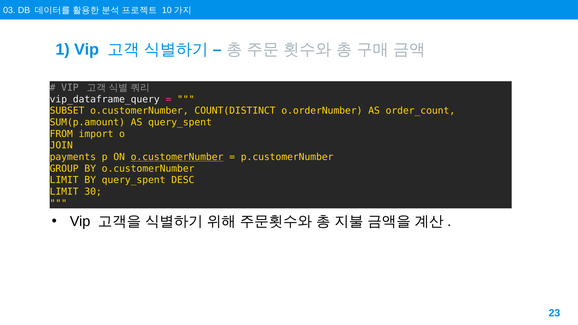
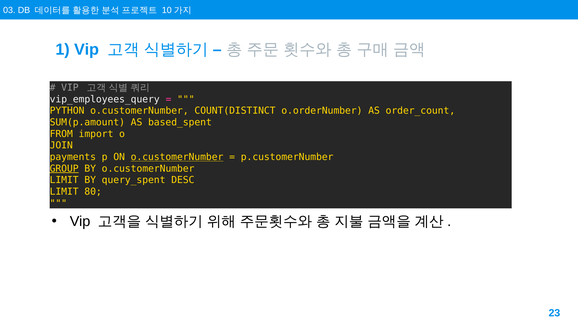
vip_dataframe_query: vip_dataframe_query -> vip_employees_query
SUBSET: SUBSET -> PYTHON
AS query_spent: query_spent -> based_spent
GROUP underline: none -> present
30: 30 -> 80
